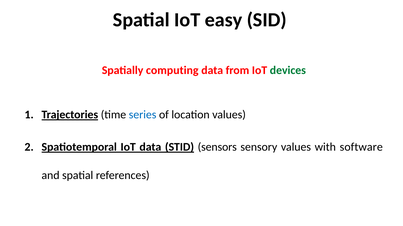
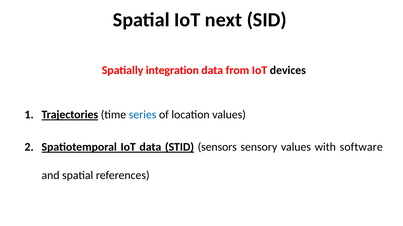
easy: easy -> next
computing: computing -> integration
devices colour: green -> black
